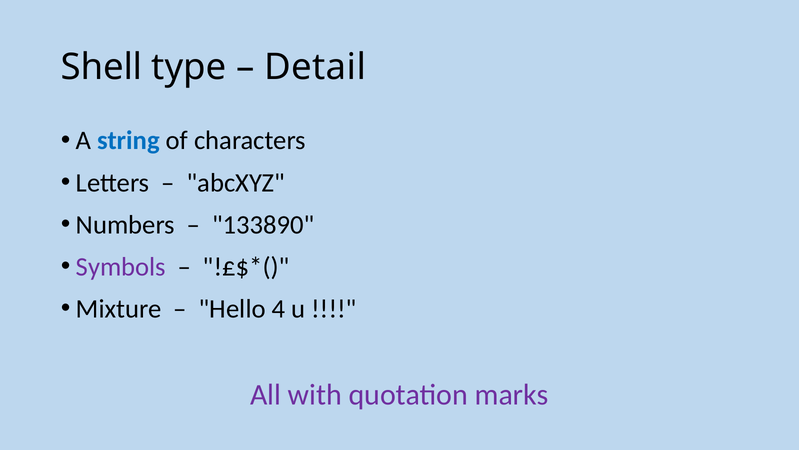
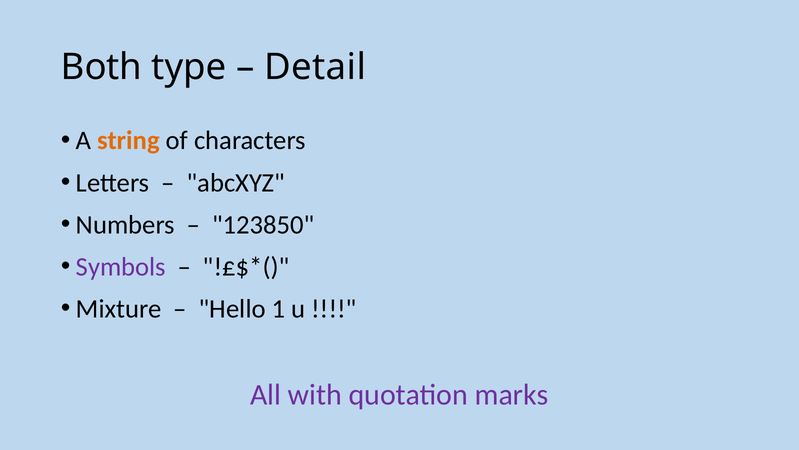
Shell: Shell -> Both
string colour: blue -> orange
133890: 133890 -> 123850
4: 4 -> 1
